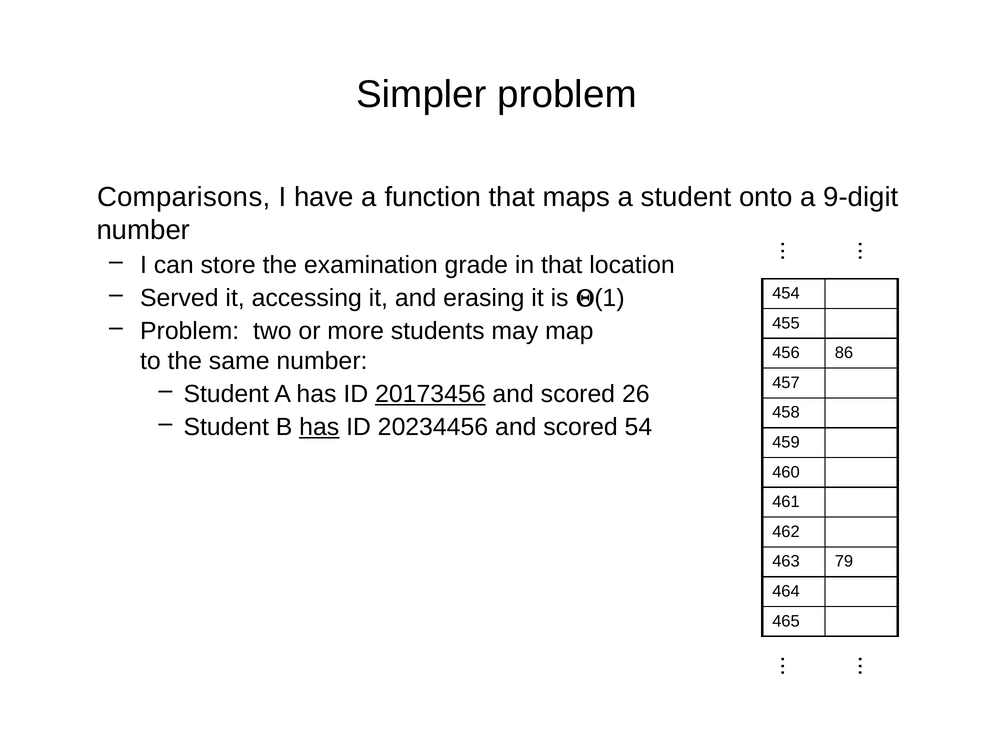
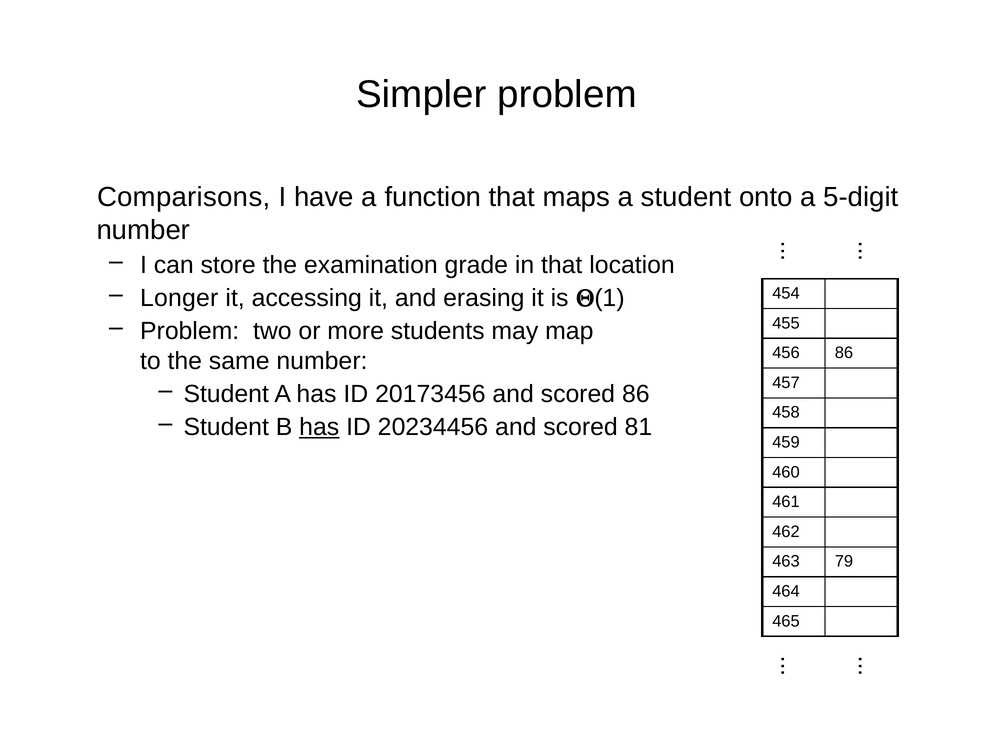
9-digit: 9-digit -> 5-digit
Served: Served -> Longer
20173456 underline: present -> none
scored 26: 26 -> 86
54: 54 -> 81
